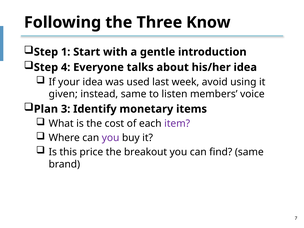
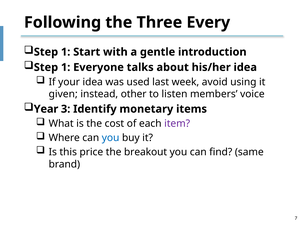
Know: Know -> Every
4 at (66, 67): 4 -> 1
instead same: same -> other
Plan: Plan -> Year
you at (111, 138) colour: purple -> blue
